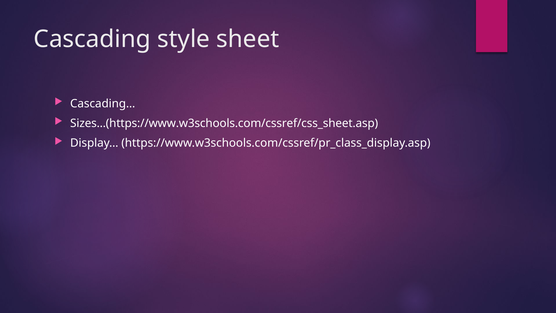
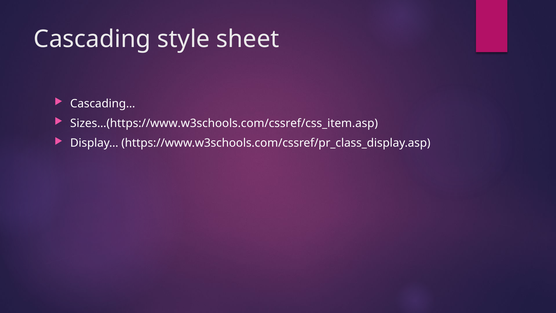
Sizes…(https://www.w3schools.com/cssref/css_sheet.asp: Sizes…(https://www.w3schools.com/cssref/css_sheet.asp -> Sizes…(https://www.w3schools.com/cssref/css_item.asp
